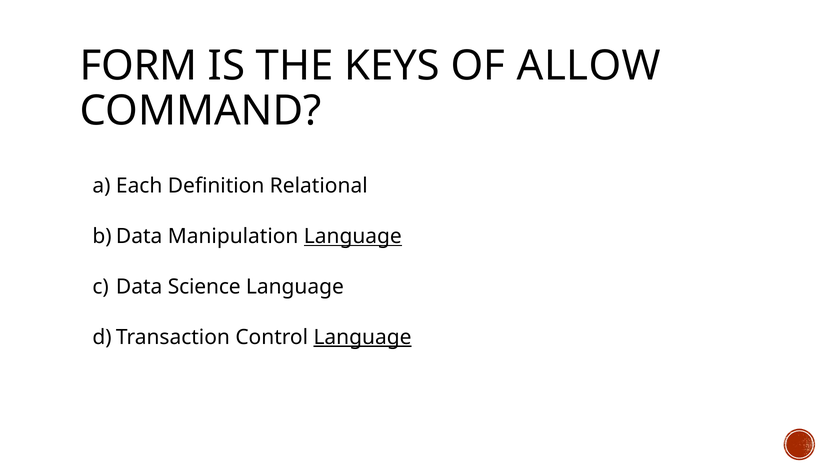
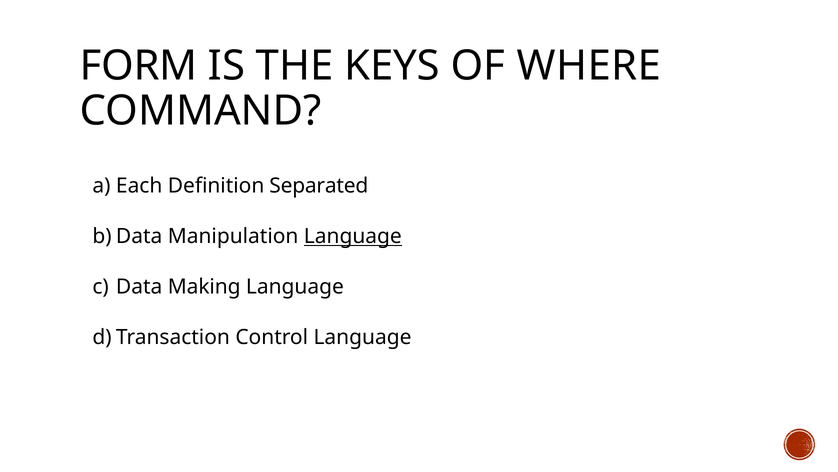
ALLOW: ALLOW -> WHERE
Relational: Relational -> Separated
Science: Science -> Making
Language at (362, 337) underline: present -> none
